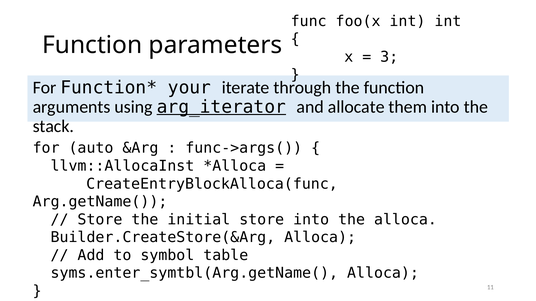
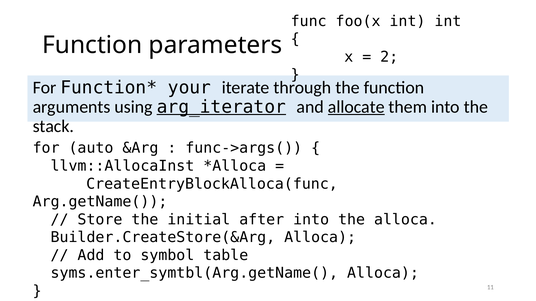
3: 3 -> 2
allocate underline: none -> present
initial store: store -> after
